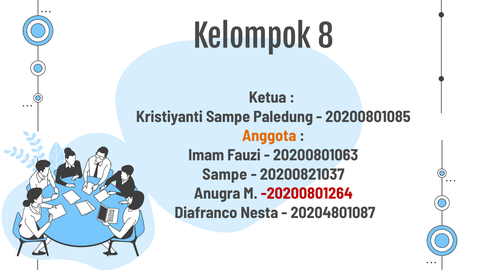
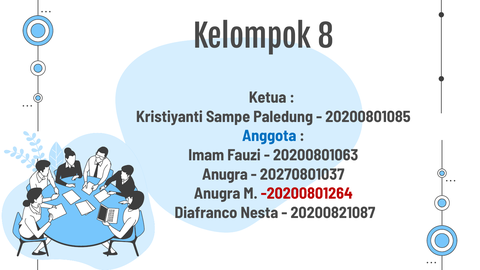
Anggota colour: orange -> blue
Sampe at (225, 174): Sampe -> Anugra
20200821037: 20200821037 -> 20270801037
20204801087: 20204801087 -> 20200821087
